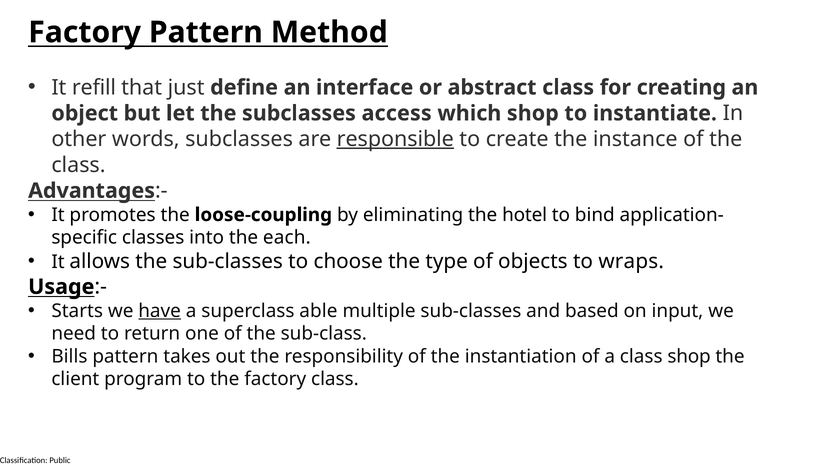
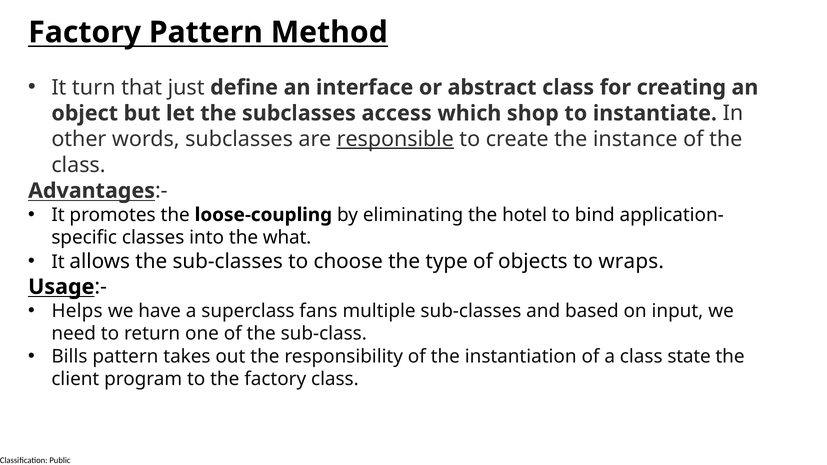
refill: refill -> turn
each: each -> what
Starts: Starts -> Helps
have underline: present -> none
able: able -> fans
class shop: shop -> state
